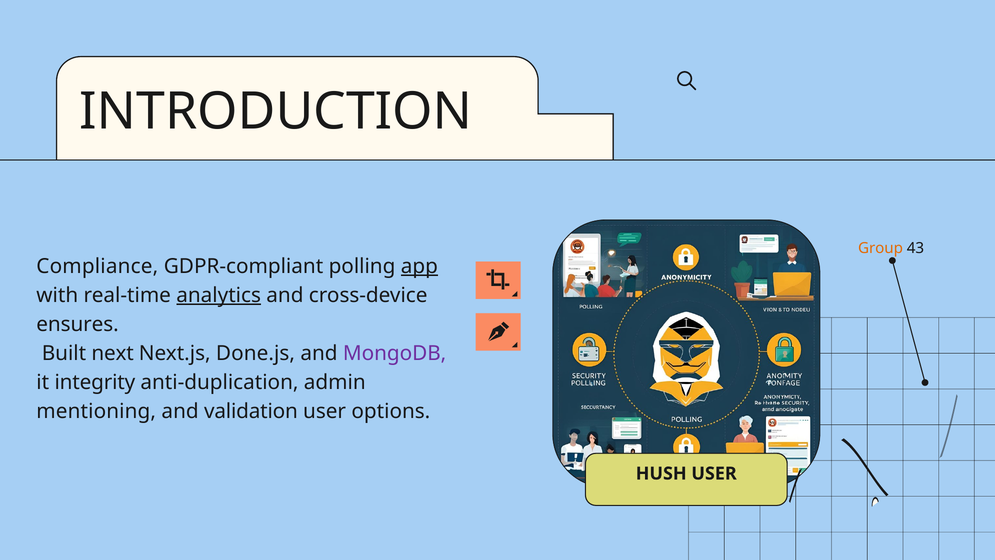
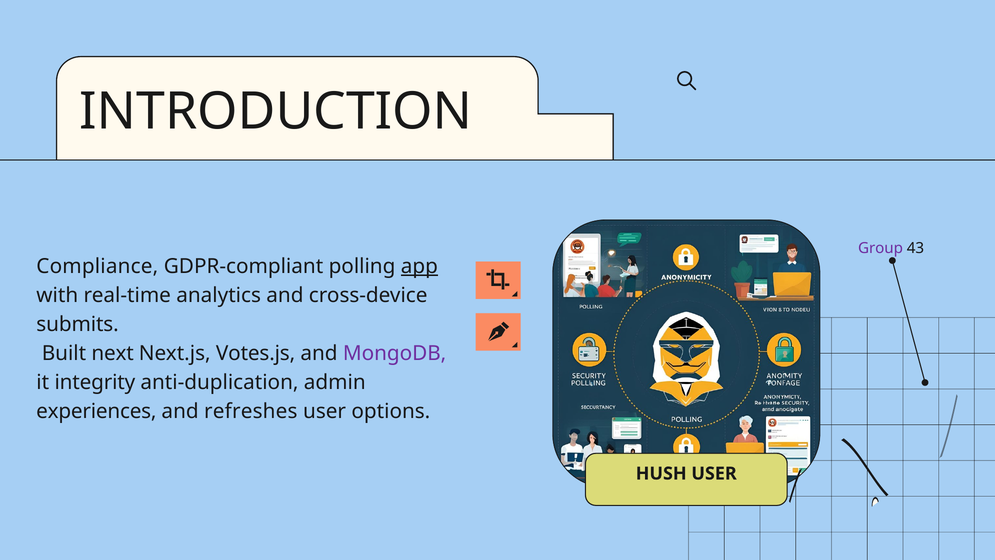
Group colour: orange -> purple
analytics underline: present -> none
ensures: ensures -> submits
Done.js: Done.js -> Votes.js
mentioning: mentioning -> experiences
validation: validation -> refreshes
